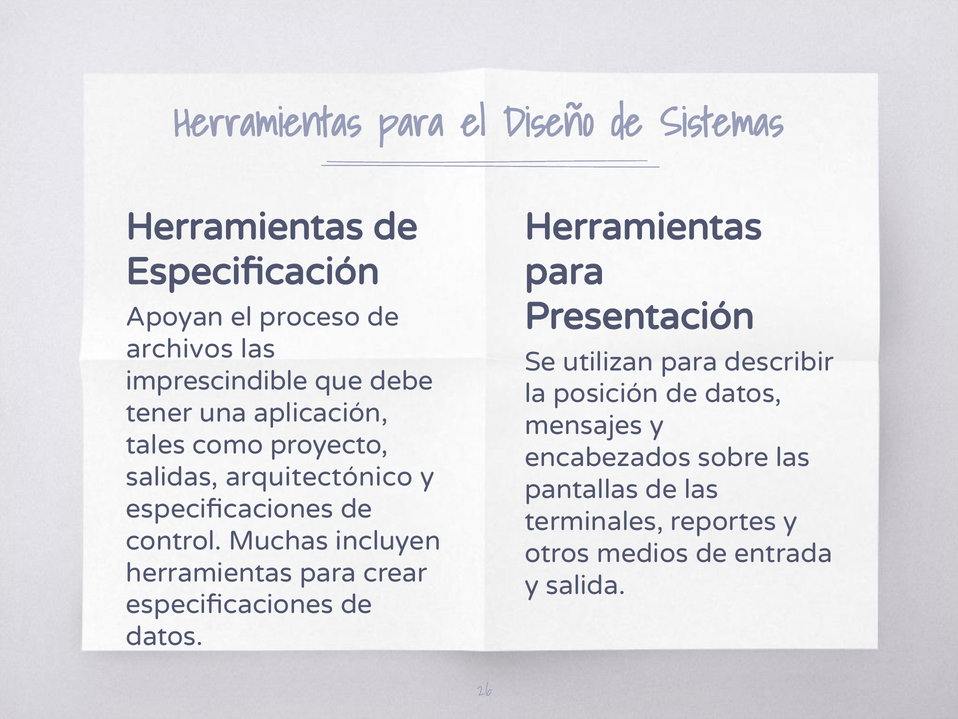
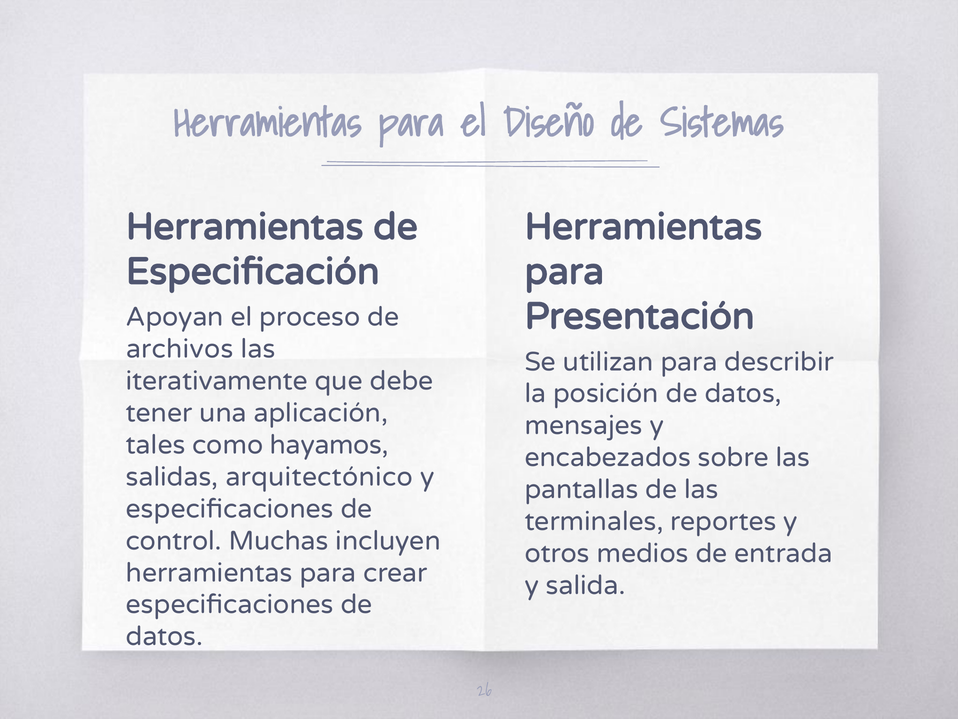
imprescindible: imprescindible -> iterativamente
proyecto: proyecto -> hayamos
